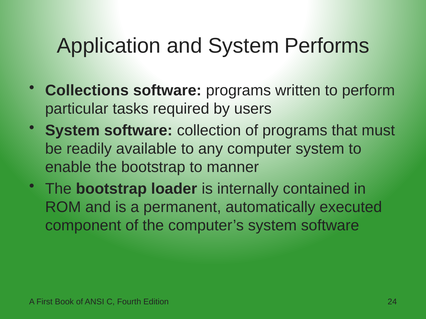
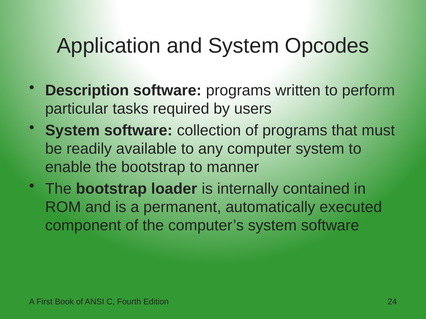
Performs: Performs -> Opcodes
Collections: Collections -> Description
